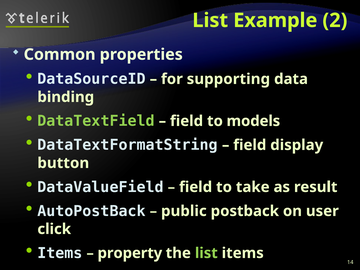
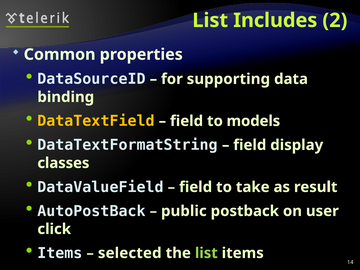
Example: Example -> Includes
DataTextField colour: light green -> yellow
button: button -> classes
property: property -> selected
